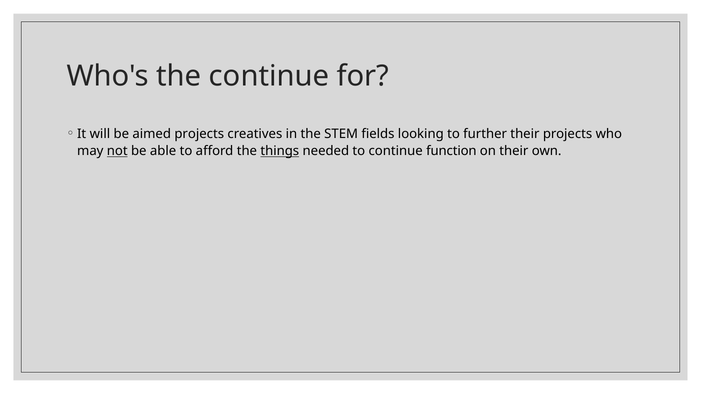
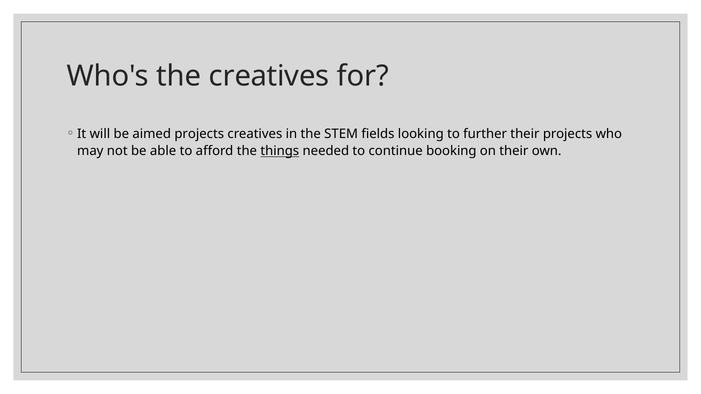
the continue: continue -> creatives
not underline: present -> none
function: function -> booking
